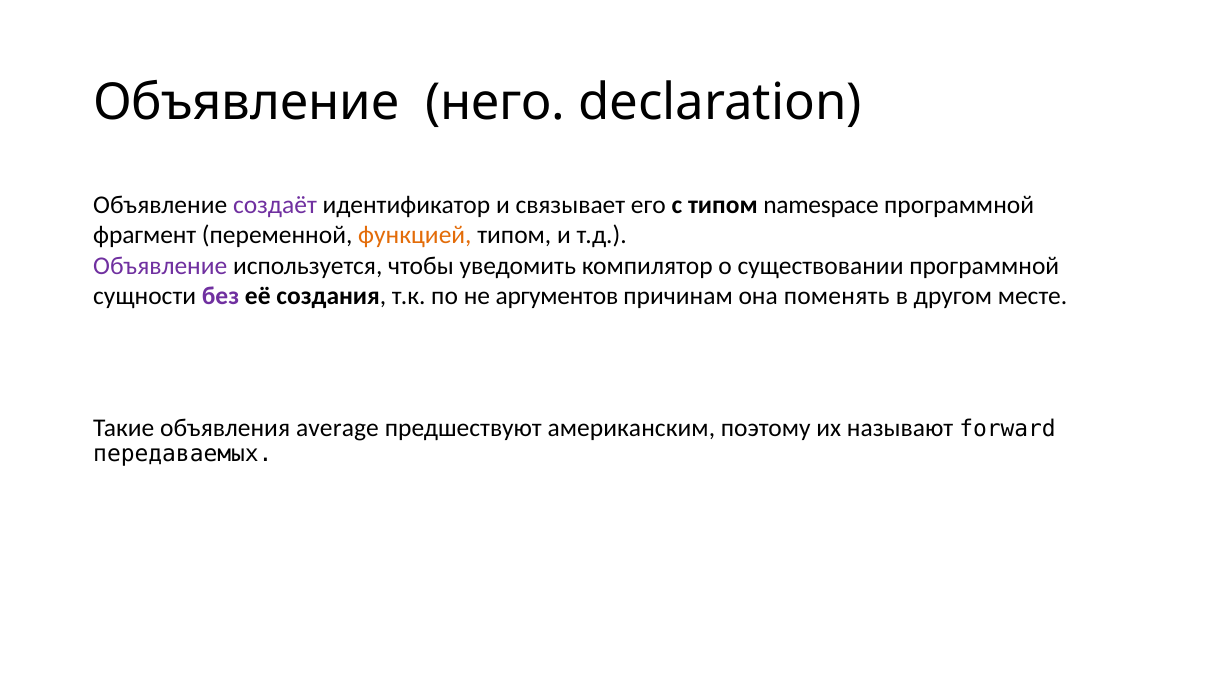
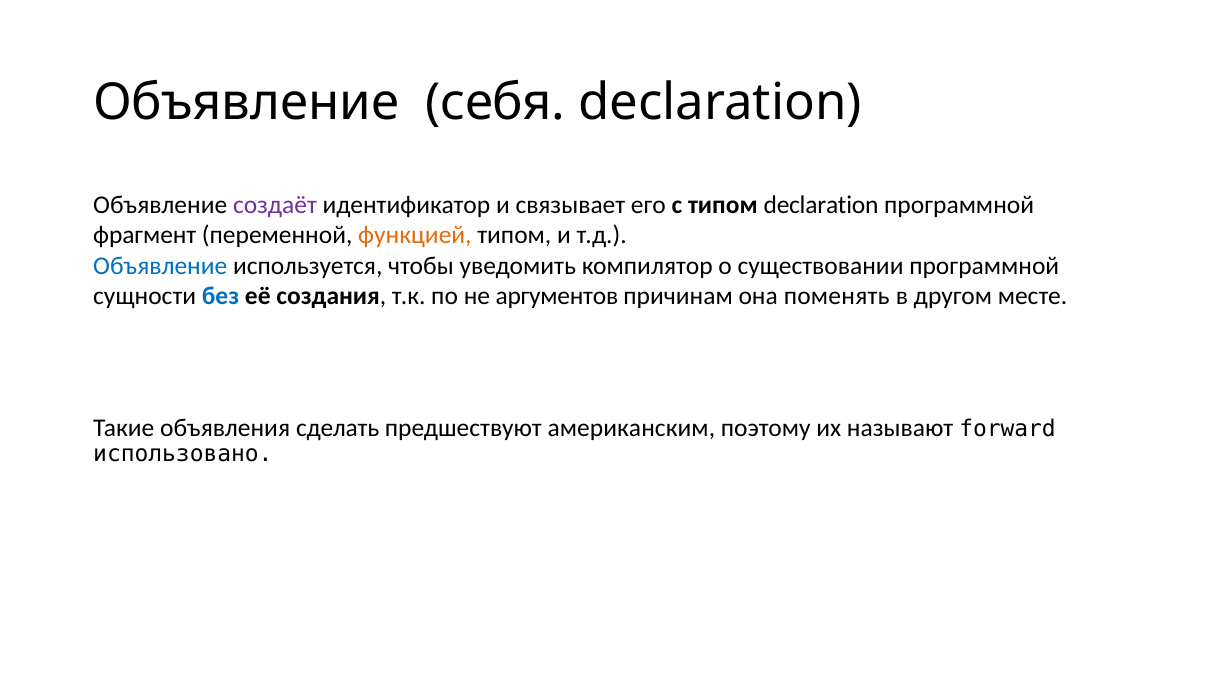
него: него -> себя
типом namespace: namespace -> declaration
Объявление at (160, 266) colour: purple -> blue
без colour: purple -> blue
average: average -> сделать
передаваемых: передаваемых -> использовано
